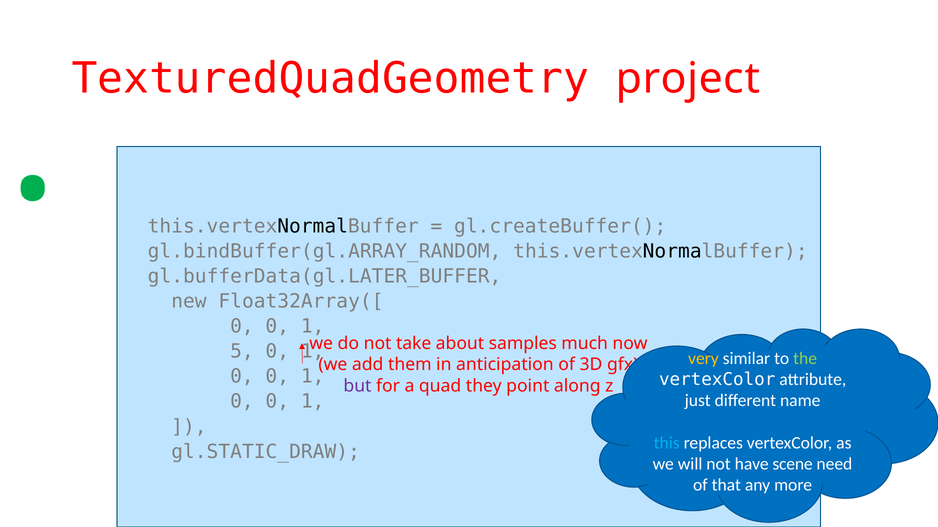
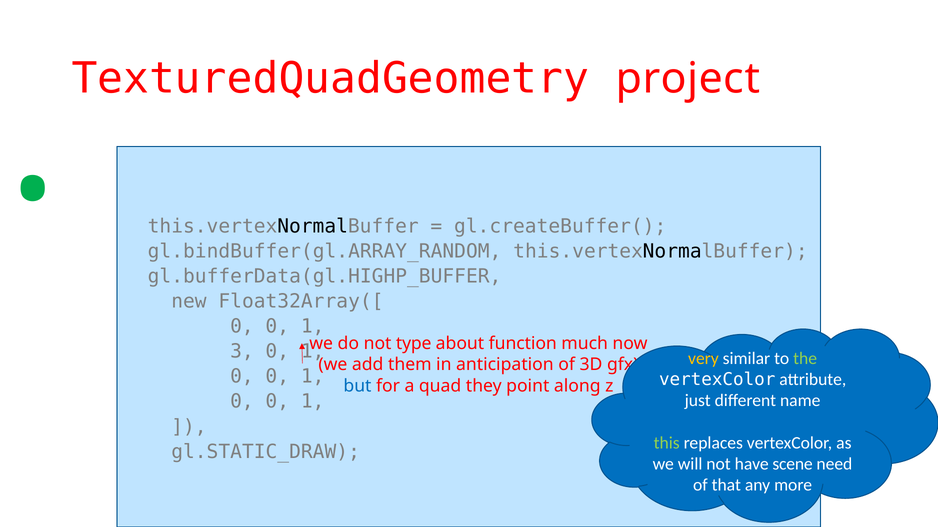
gl.bufferData(gl.LATER_BUFFER: gl.bufferData(gl.LATER_BUFFER -> gl.bufferData(gl.HIGHP_BUFFER
take: take -> type
samples: samples -> function
5: 5 -> 3
but colour: purple -> blue
this colour: light blue -> light green
